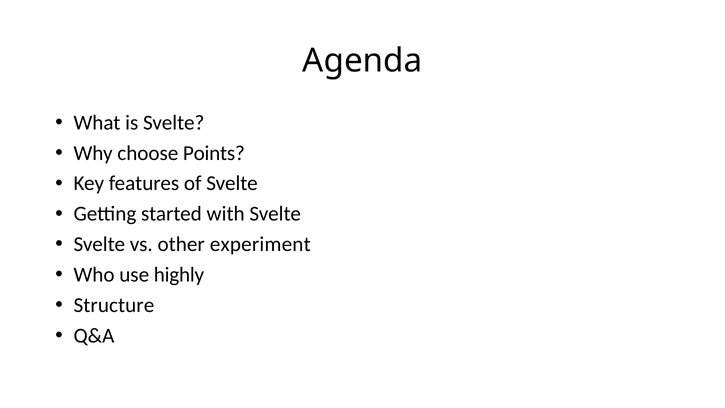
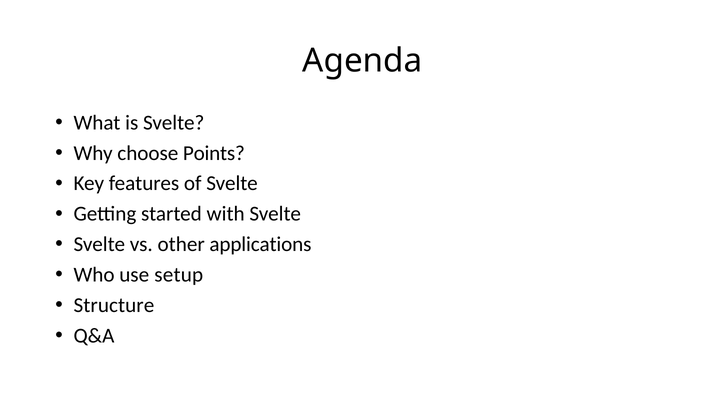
experiment: experiment -> applications
highly: highly -> setup
